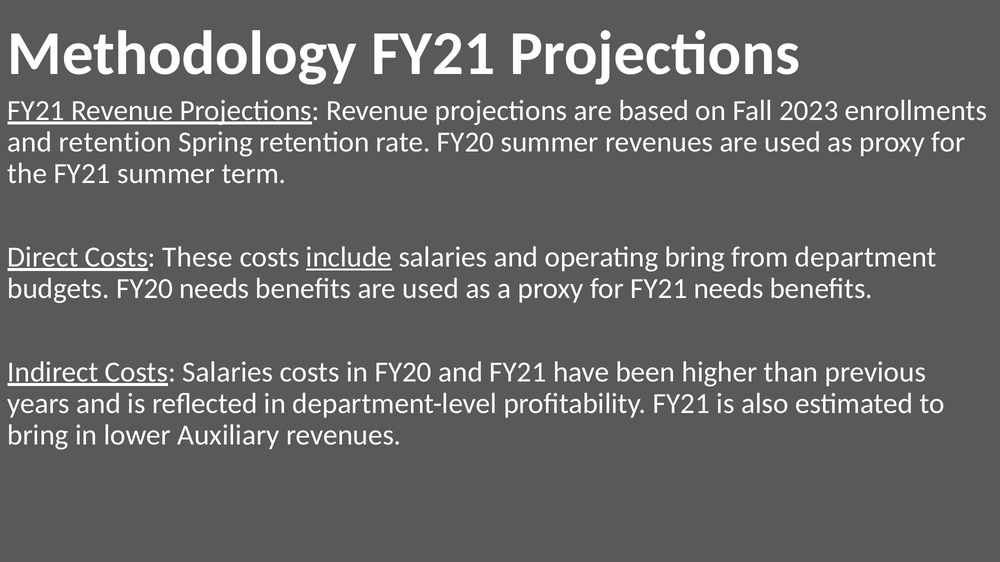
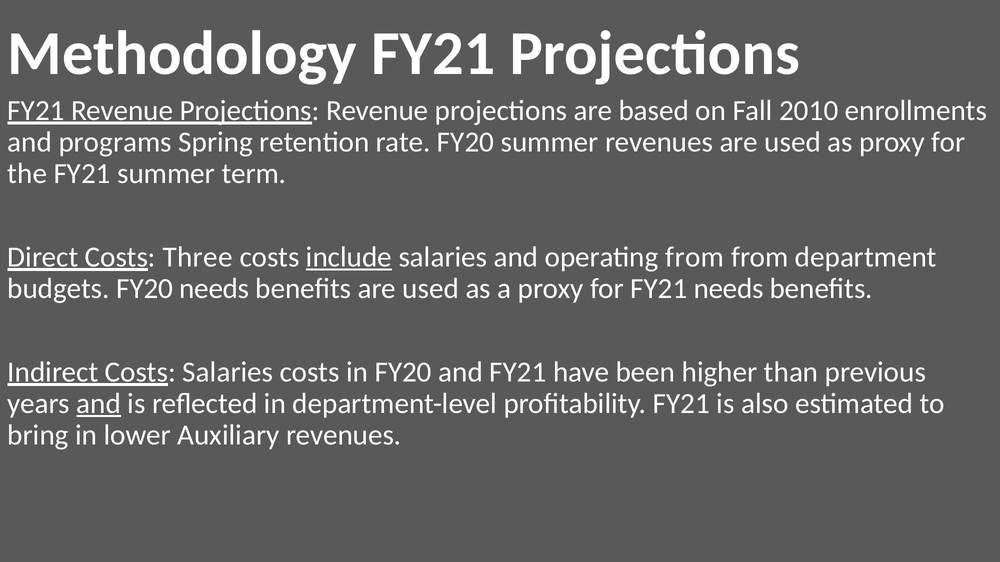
2023: 2023 -> 2010
and retention: retention -> programs
These: These -> Three
operating bring: bring -> from
and at (99, 404) underline: none -> present
